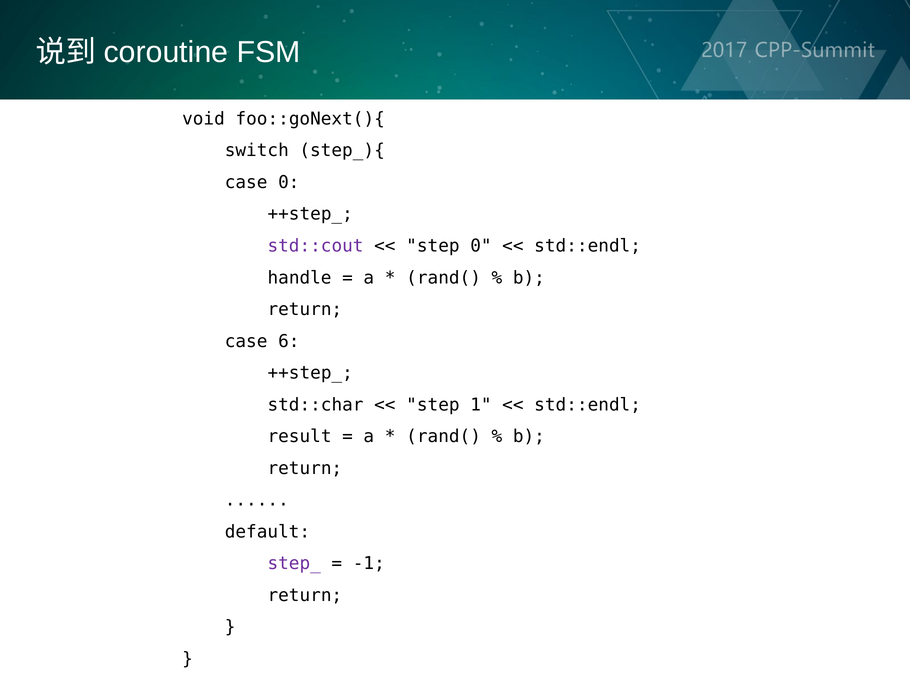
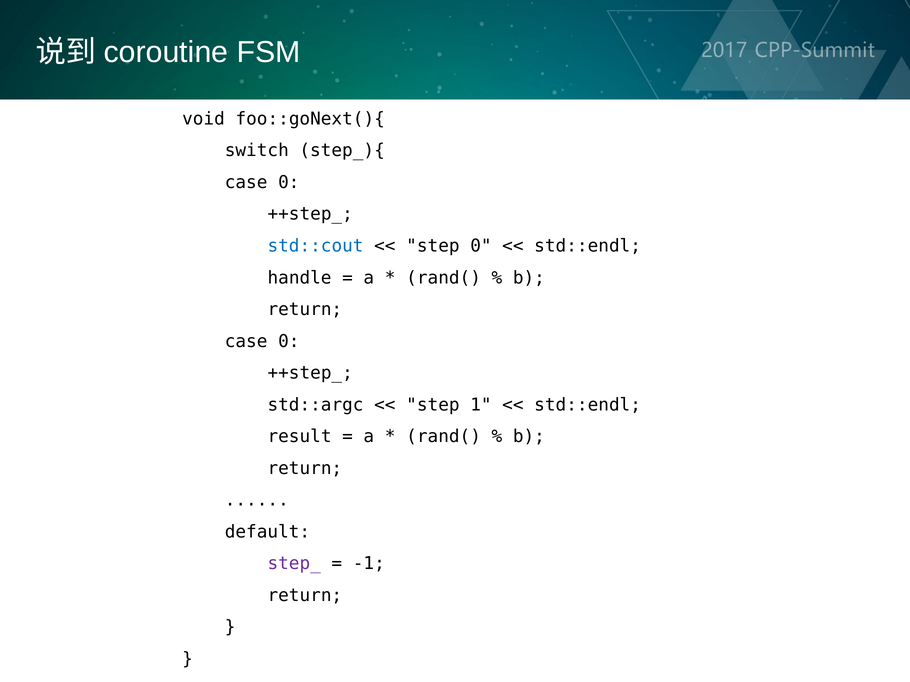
std::cout colour: purple -> blue
6 at (289, 341): 6 -> 0
std::char: std::char -> std::argc
